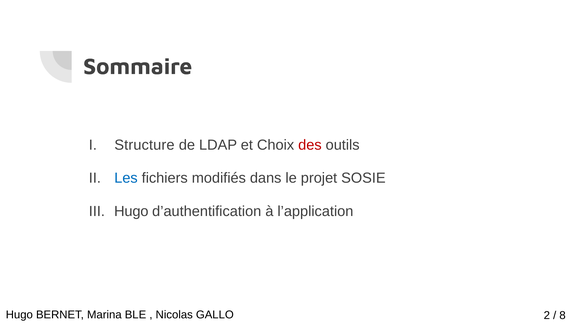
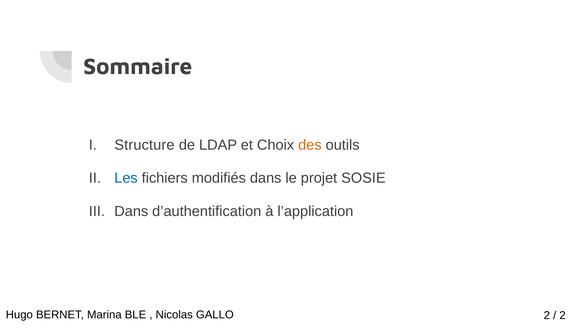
des colour: red -> orange
Hugo at (131, 211): Hugo -> Dans
8 at (563, 315): 8 -> 2
